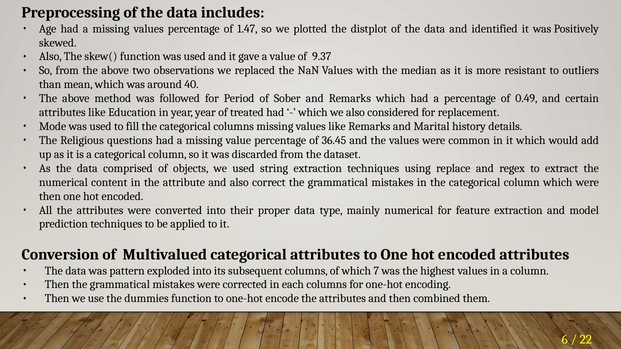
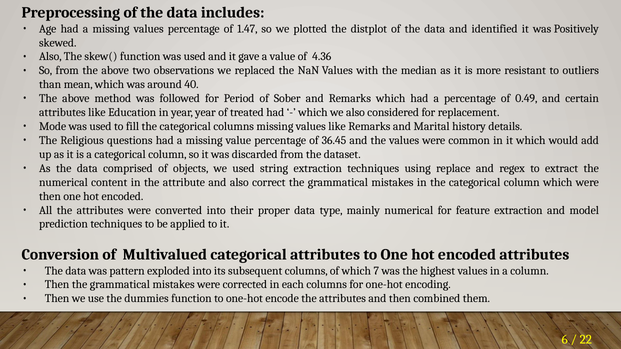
9.37: 9.37 -> 4.36
